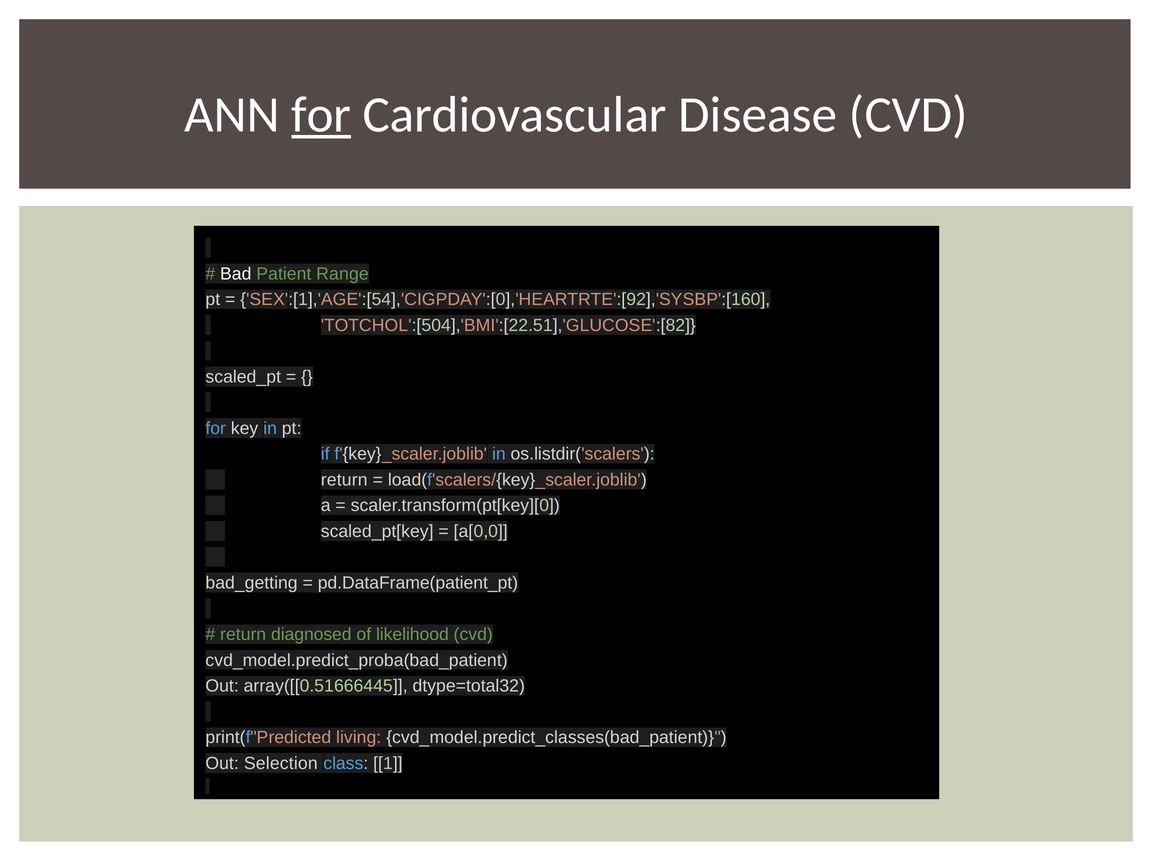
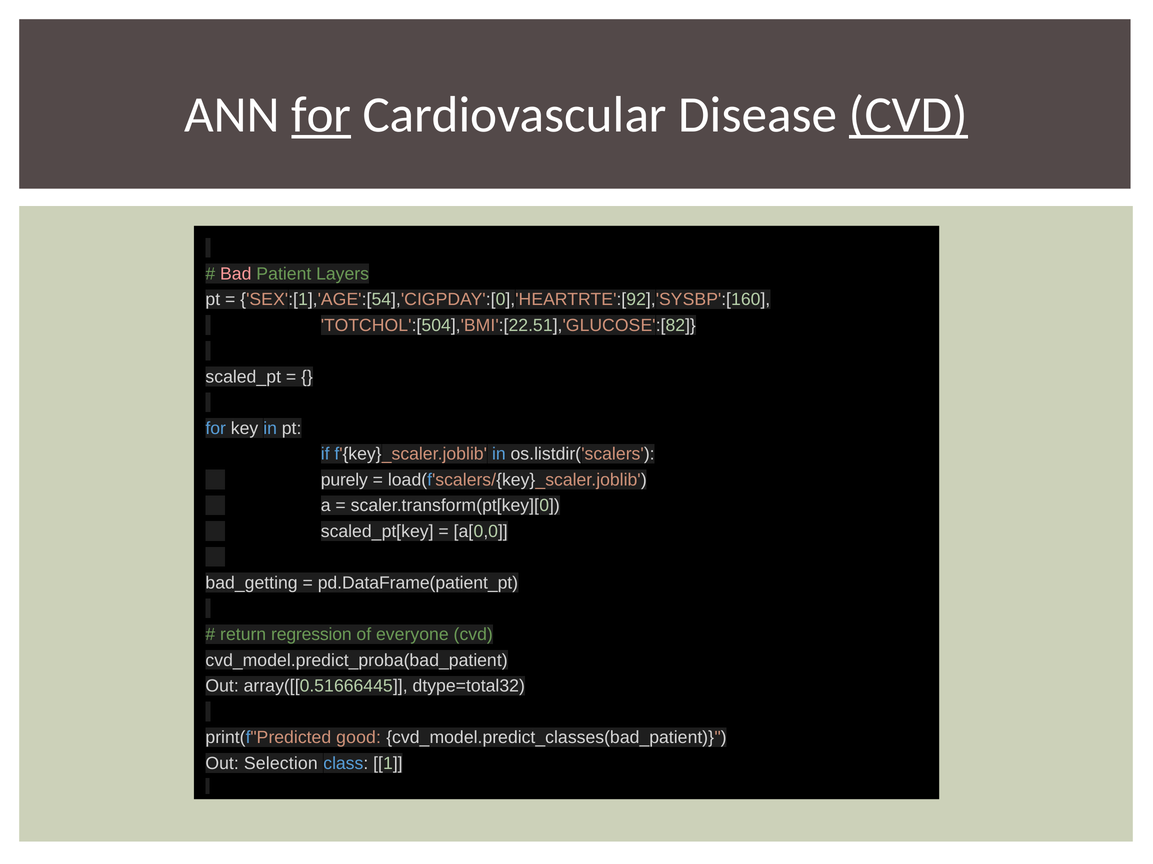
CVD at (908, 115) underline: none -> present
Bad colour: white -> pink
Range: Range -> Layers
return at (344, 480): return -> purely
diagnosed: diagnosed -> regression
likelihood: likelihood -> everyone
living: living -> good
